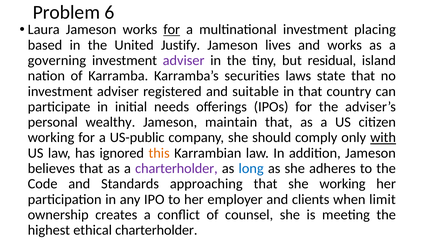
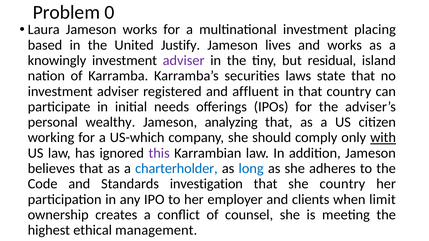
6: 6 -> 0
for at (172, 30) underline: present -> none
governing: governing -> knowingly
suitable: suitable -> affluent
maintain: maintain -> analyzing
US-public: US-public -> US-which
this colour: orange -> purple
charterholder at (176, 169) colour: purple -> blue
approaching: approaching -> investigation
she working: working -> country
ethical charterholder: charterholder -> management
